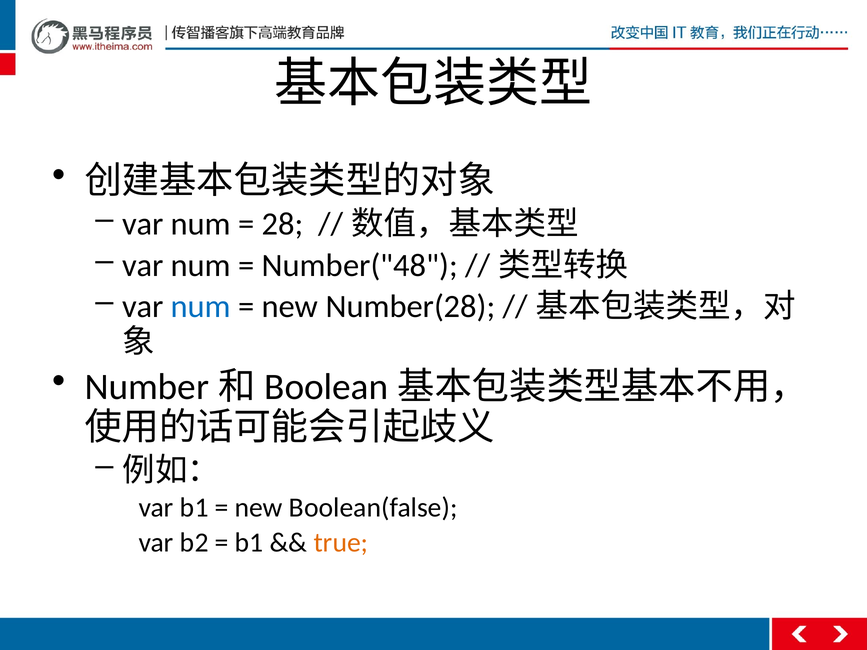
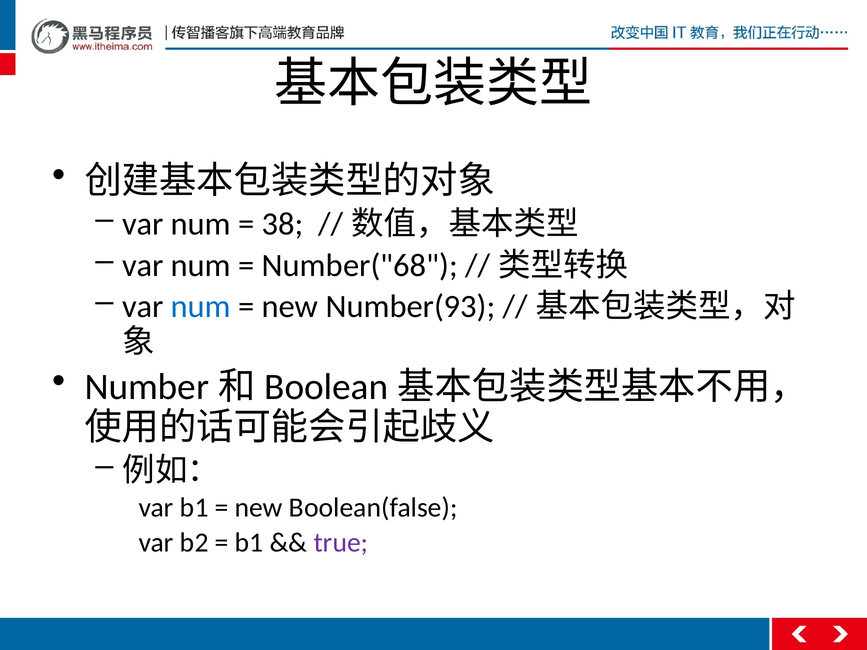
28: 28 -> 38
Number("48: Number("48 -> Number("68
Number(28: Number(28 -> Number(93
true colour: orange -> purple
